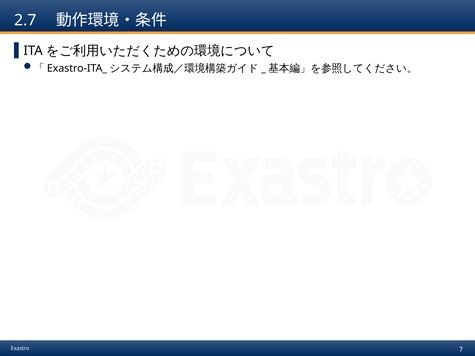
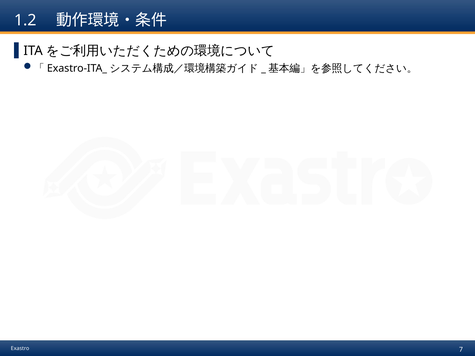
2.7: 2.7 -> 1.2
